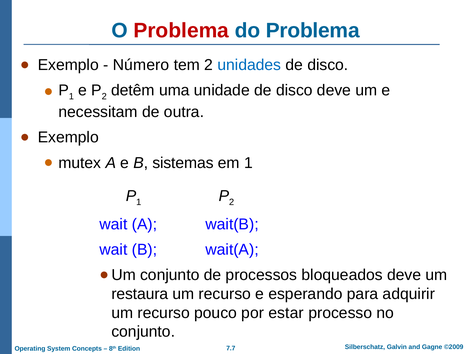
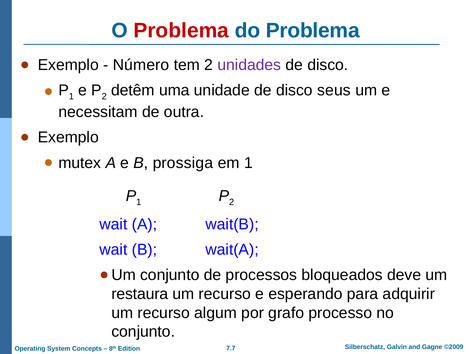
unidades colour: blue -> purple
disco deve: deve -> seus
sistemas: sistemas -> prossiga
pouco: pouco -> algum
estar: estar -> grafo
